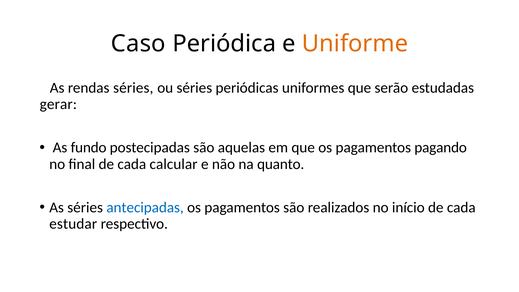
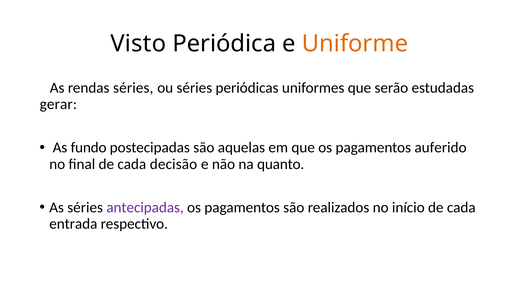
Caso: Caso -> Visto
pagando: pagando -> auferido
calcular: calcular -> decisão
antecipadas colour: blue -> purple
estudar: estudar -> entrada
